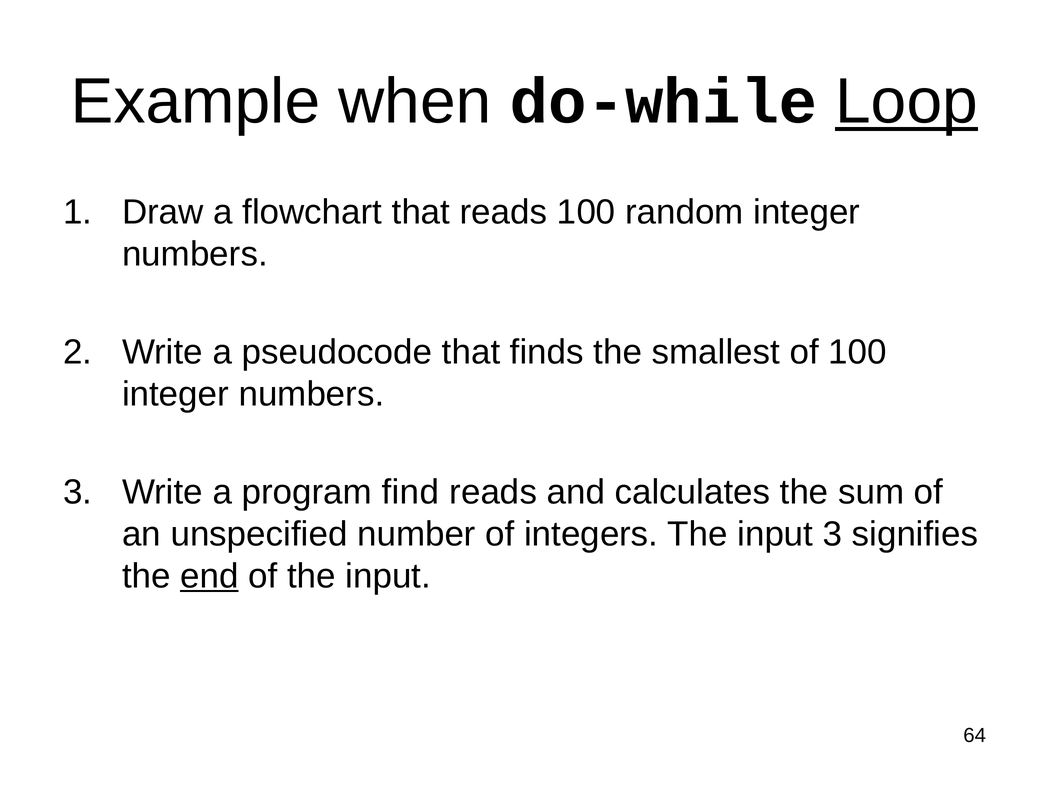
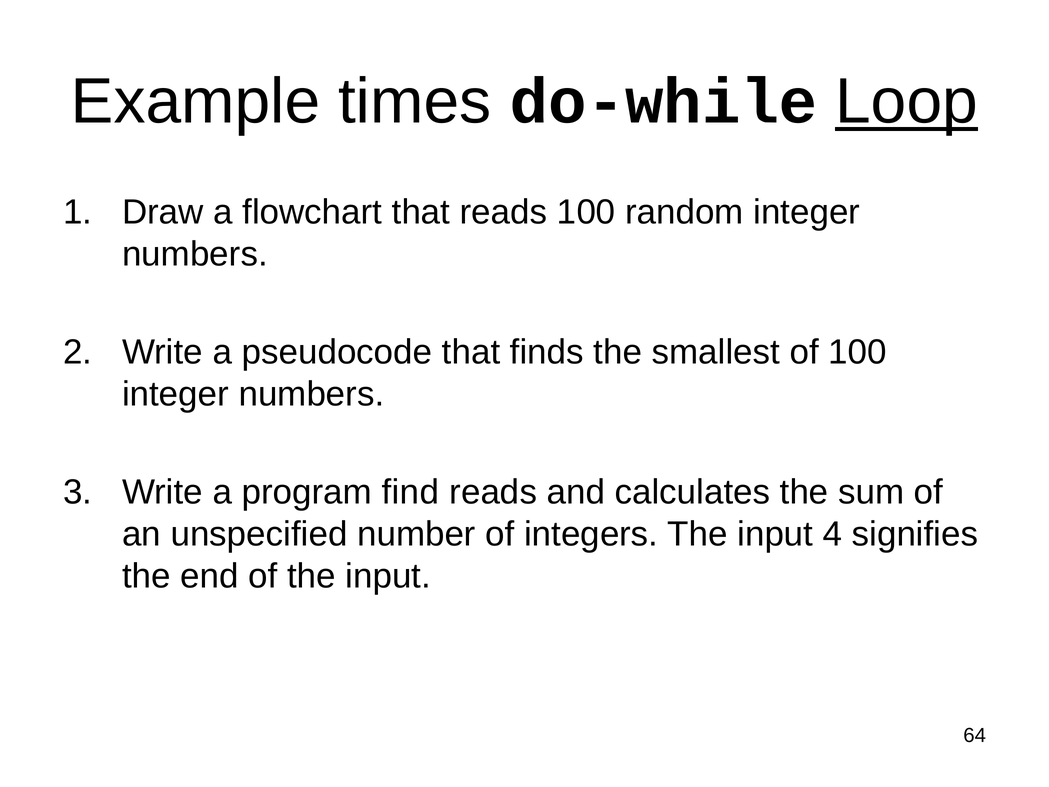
when: when -> times
input 3: 3 -> 4
end underline: present -> none
